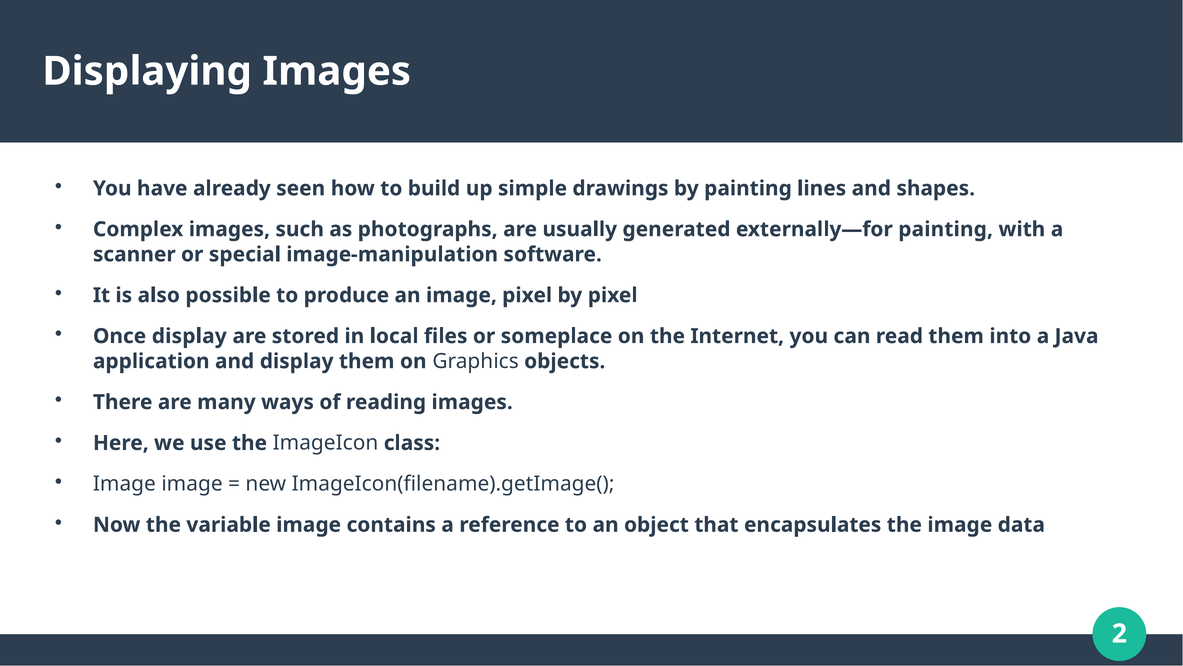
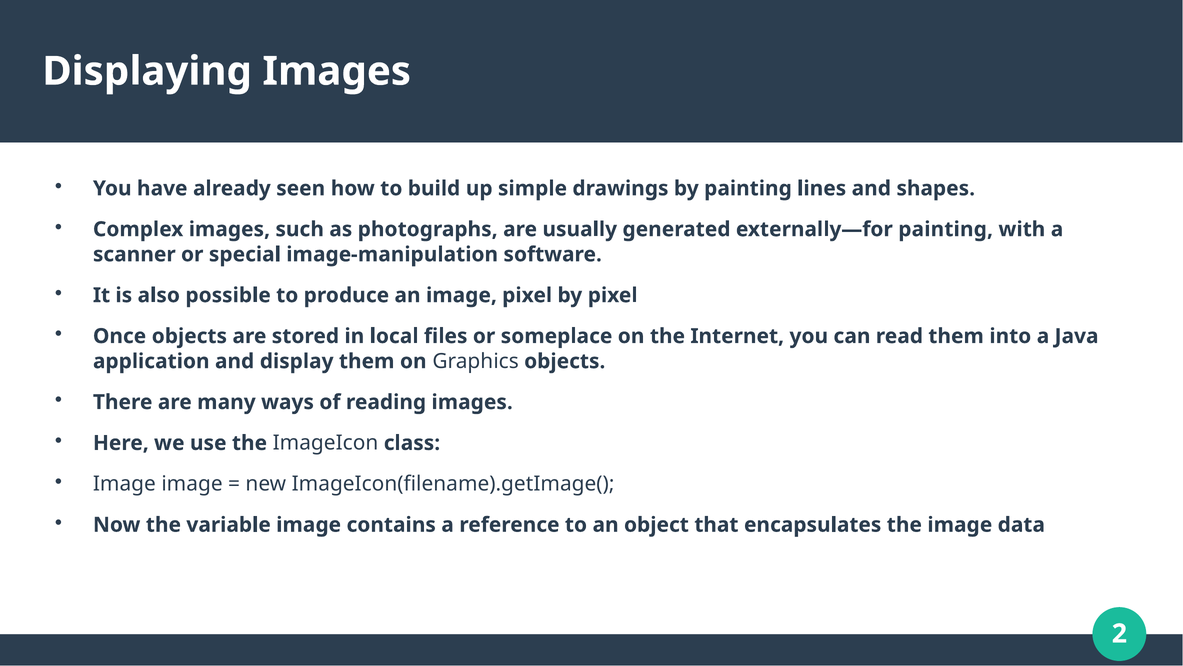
Once display: display -> objects
